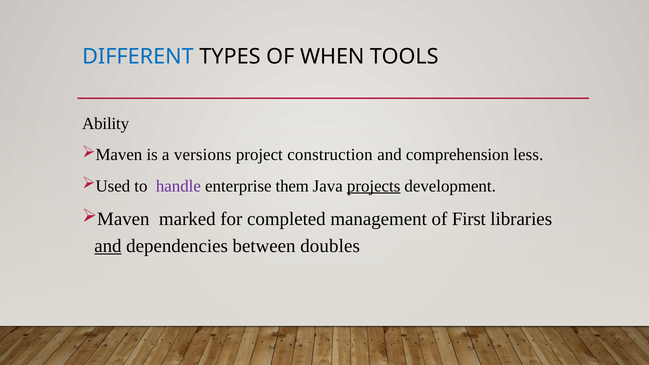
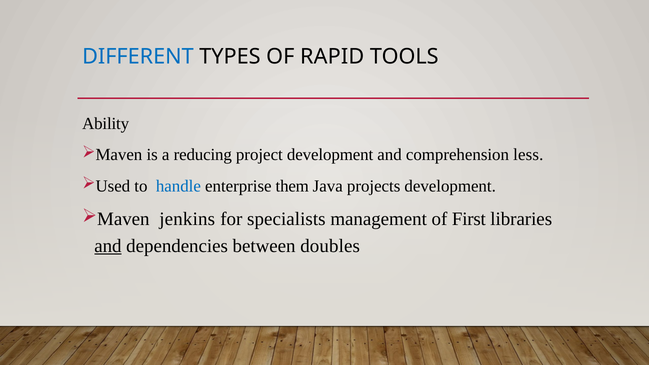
WHEN: WHEN -> RAPID
versions: versions -> reducing
project construction: construction -> development
handle colour: purple -> blue
projects underline: present -> none
marked: marked -> jenkins
completed: completed -> specialists
